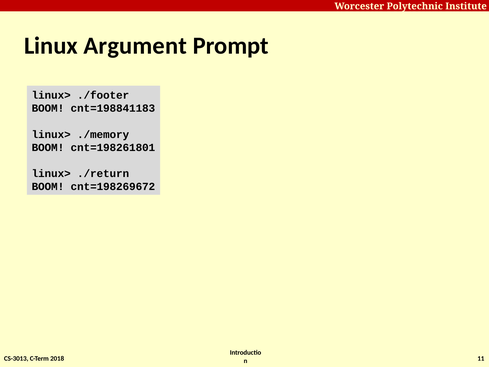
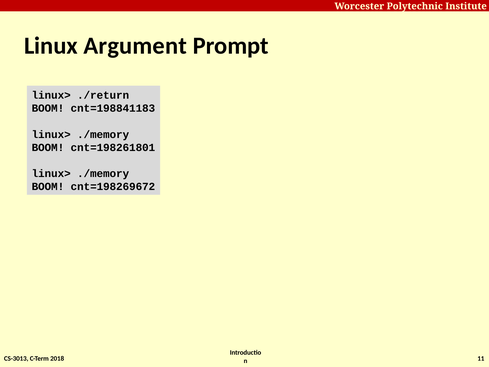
./footer: ./footer -> ./return
./return at (103, 173): ./return -> ./memory
